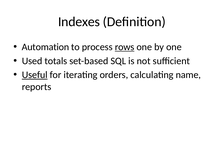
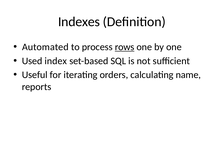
Automation: Automation -> Automated
totals: totals -> index
Useful underline: present -> none
